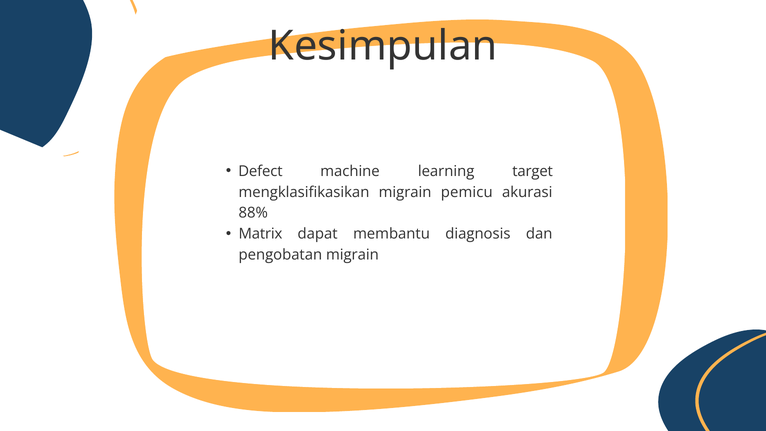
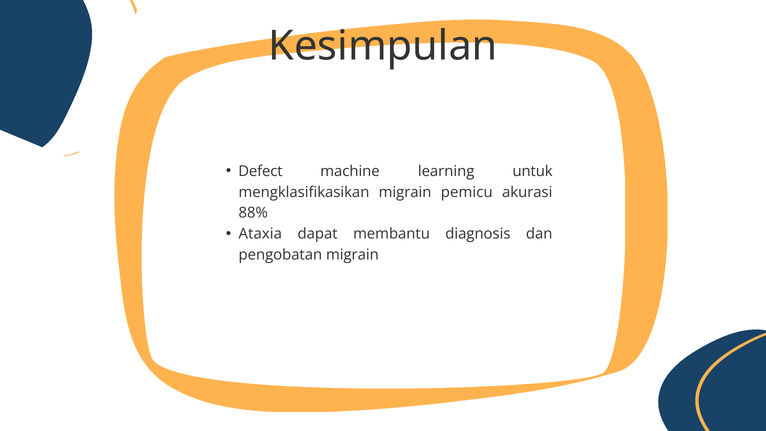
target: target -> untuk
Matrix: Matrix -> Ataxia
